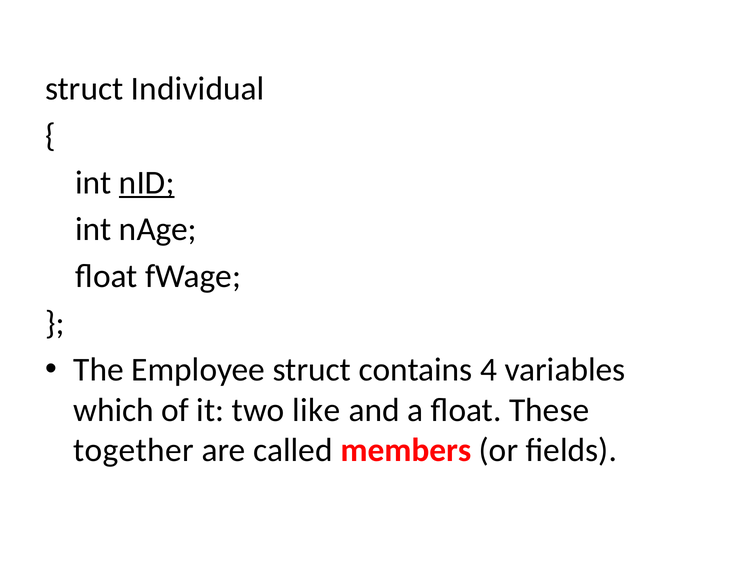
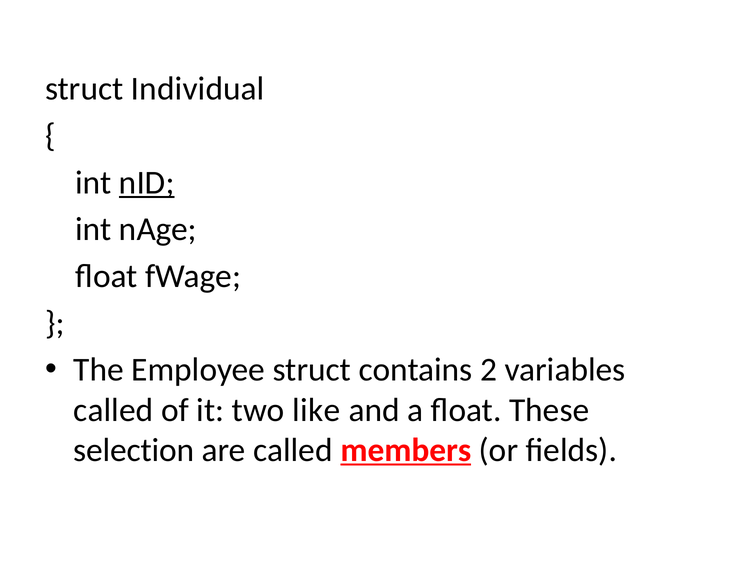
4: 4 -> 2
which at (113, 410): which -> called
together: together -> selection
members underline: none -> present
